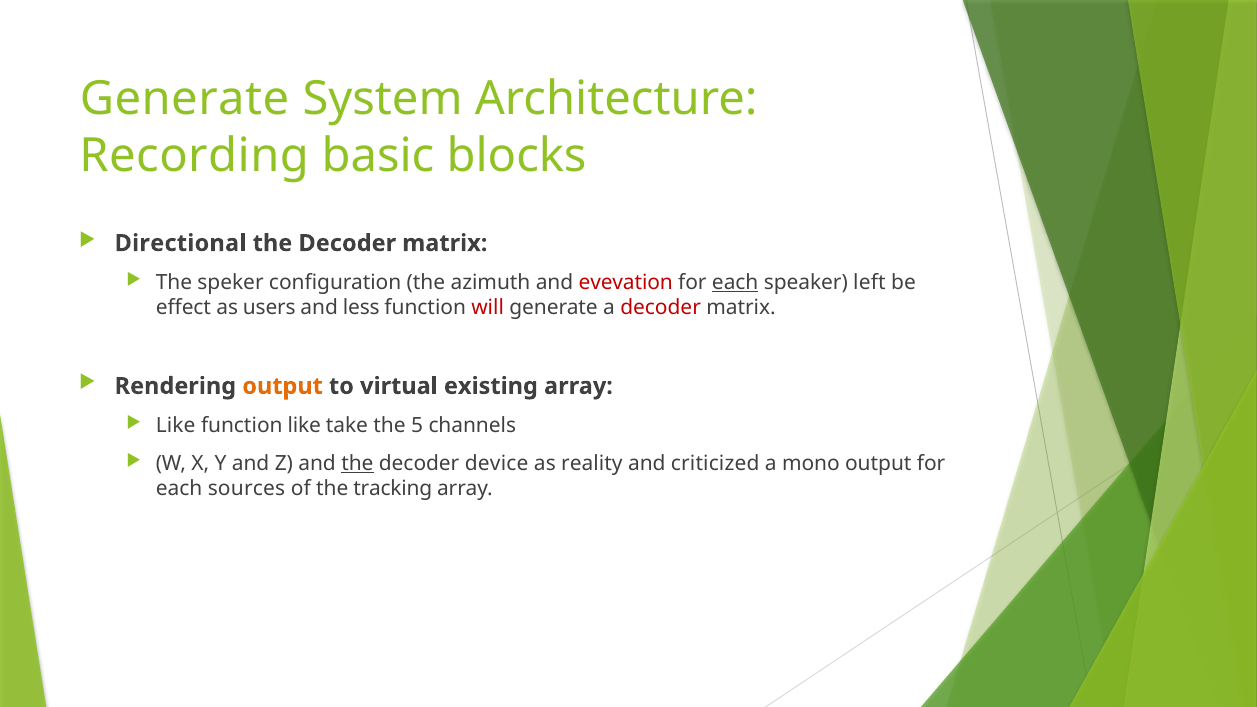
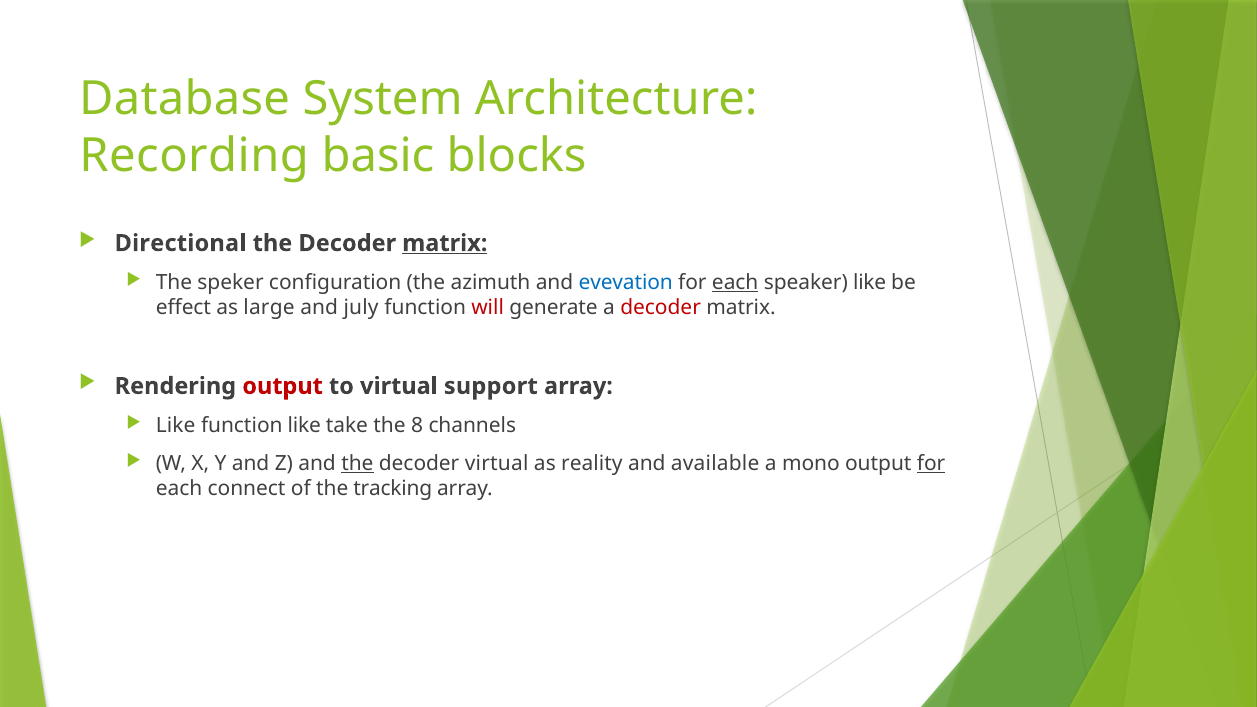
Generate at (184, 99): Generate -> Database
matrix at (445, 243) underline: none -> present
evevation colour: red -> blue
speaker left: left -> like
users: users -> large
less: less -> july
output at (283, 386) colour: orange -> red
existing: existing -> support
5: 5 -> 8
decoder device: device -> virtual
criticized: criticized -> available
for at (931, 464) underline: none -> present
sources: sources -> connect
